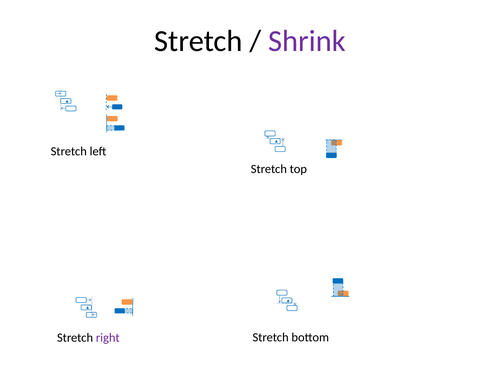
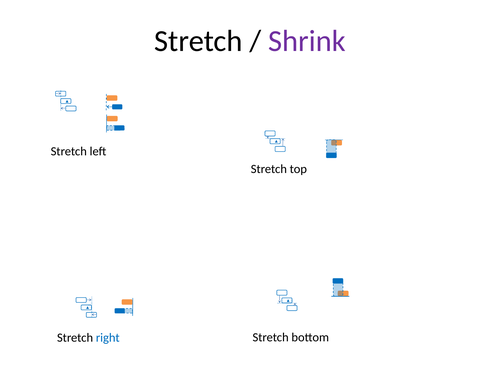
right colour: purple -> blue
